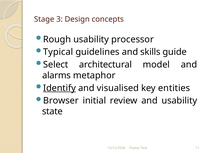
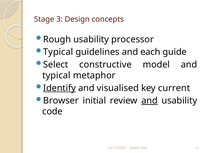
skills: skills -> each
architectural: architectural -> constructive
alarms at (57, 75): alarms -> typical
entities: entities -> current
and at (150, 101) underline: none -> present
state: state -> code
